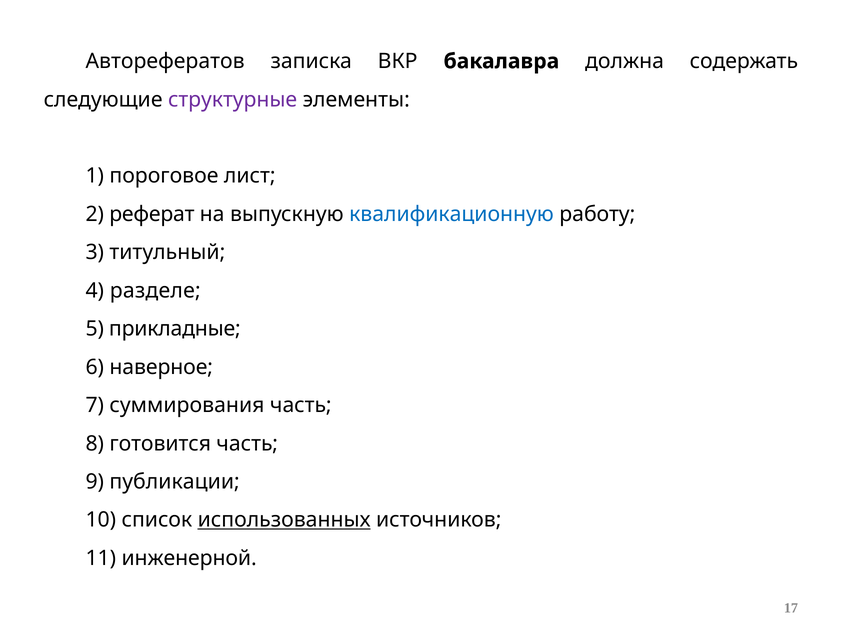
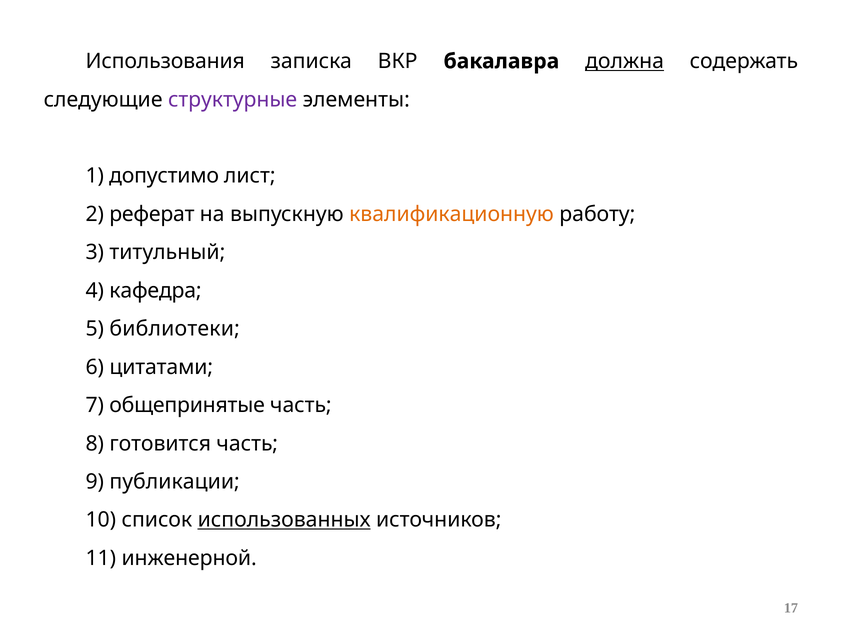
Авторефератов: Авторефератов -> Использования
должна underline: none -> present
пороговое: пороговое -> допустимо
квалификационную colour: blue -> orange
разделе: разделе -> кафедра
прикладные: прикладные -> библиотеки
наверное: наверное -> цитатами
суммирования: суммирования -> общепринятые
